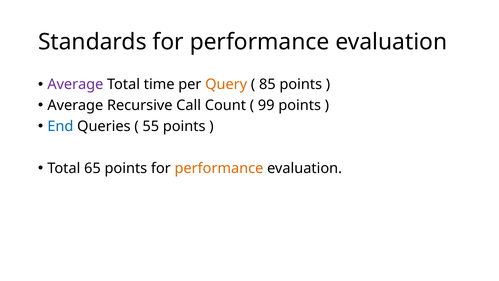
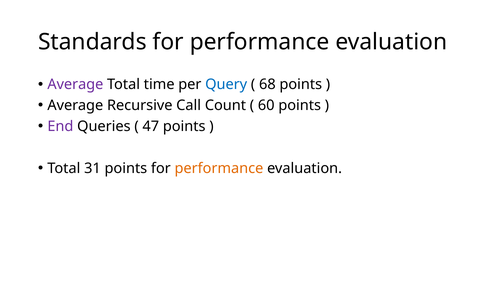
Query colour: orange -> blue
85: 85 -> 68
99: 99 -> 60
End colour: blue -> purple
55: 55 -> 47
65: 65 -> 31
